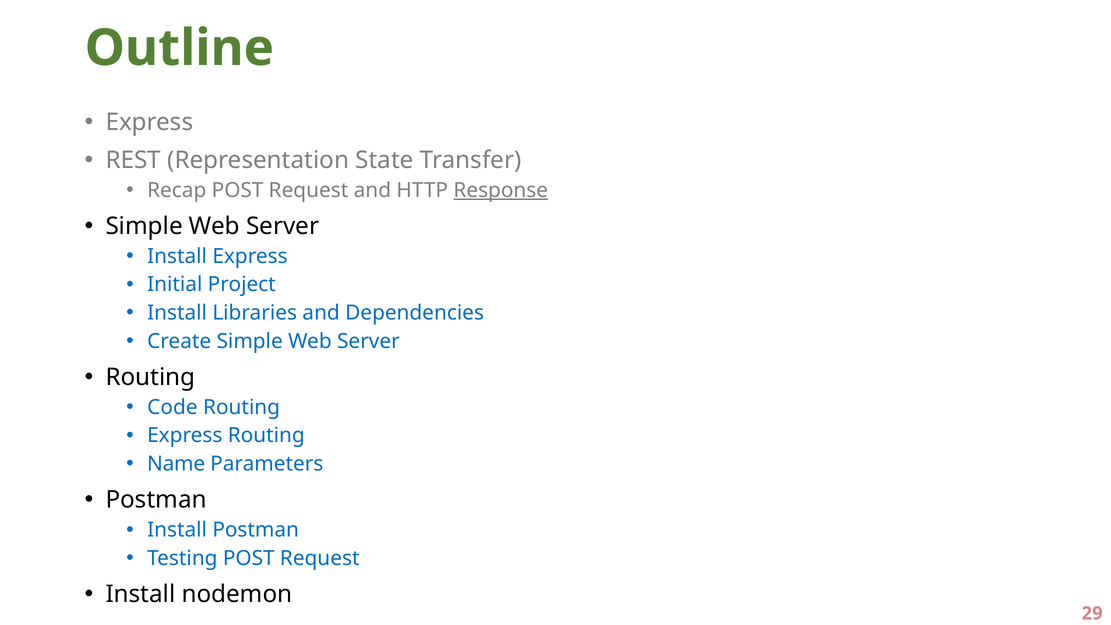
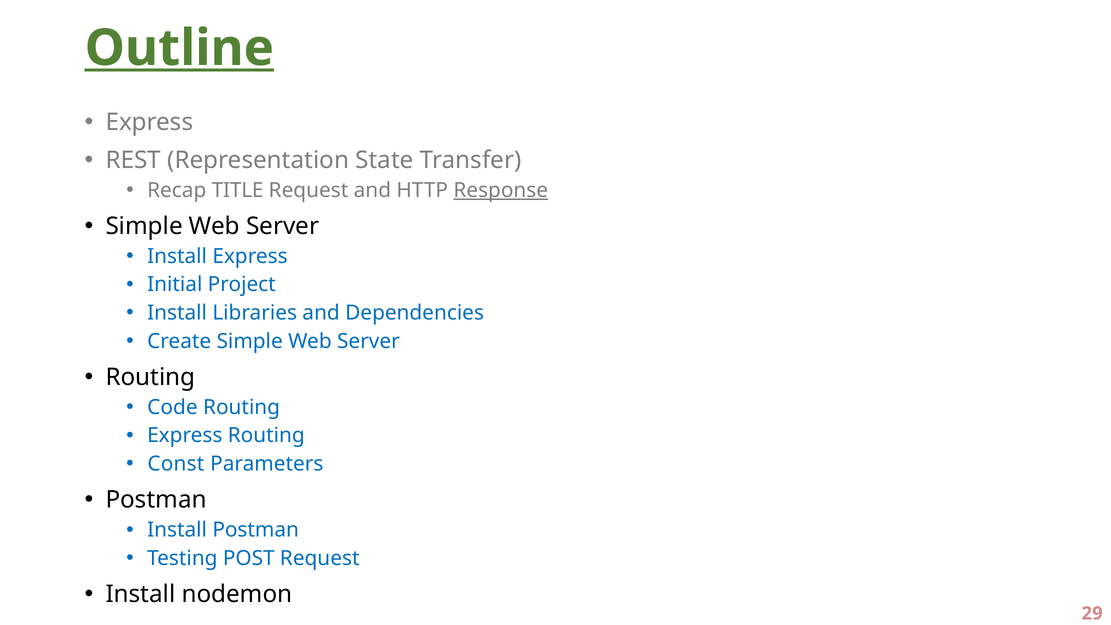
Outline underline: none -> present
Recap POST: POST -> TITLE
Name: Name -> Const
